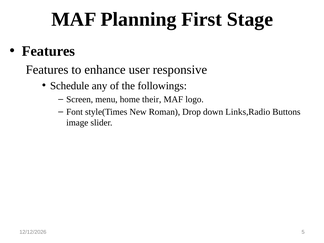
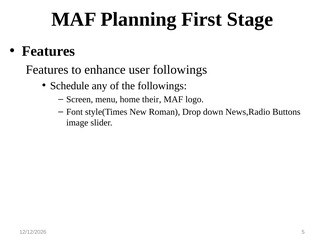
user responsive: responsive -> followings
Links,Radio: Links,Radio -> News,Radio
